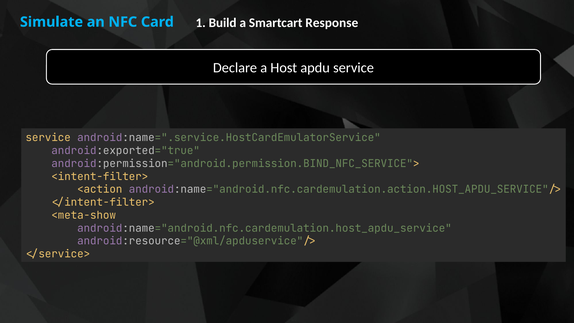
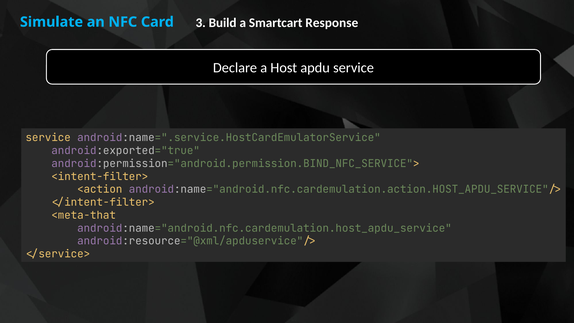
1: 1 -> 3
<meta-show: <meta-show -> <meta-that
